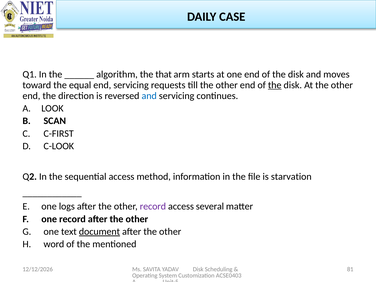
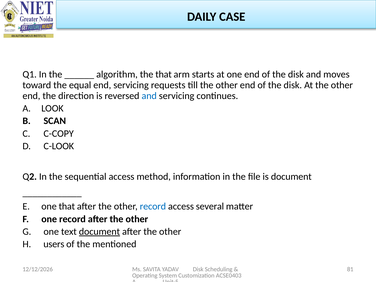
the at (275, 85) underline: present -> none
C-FIRST: C-FIRST -> C-COPY
is starvation: starvation -> document
one logs: logs -> that
record at (153, 206) colour: purple -> blue
word: word -> users
